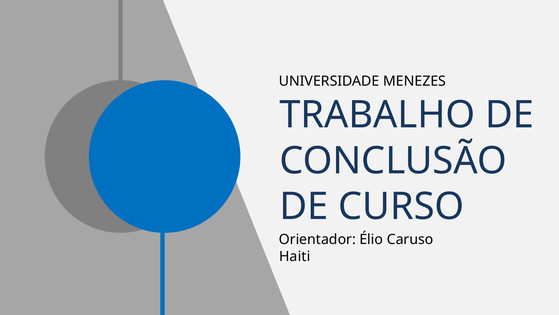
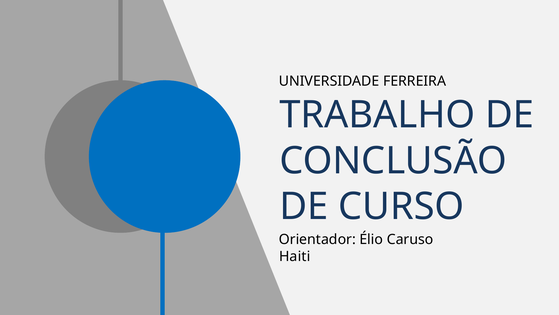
MENEZES: MENEZES -> FERREIRA
